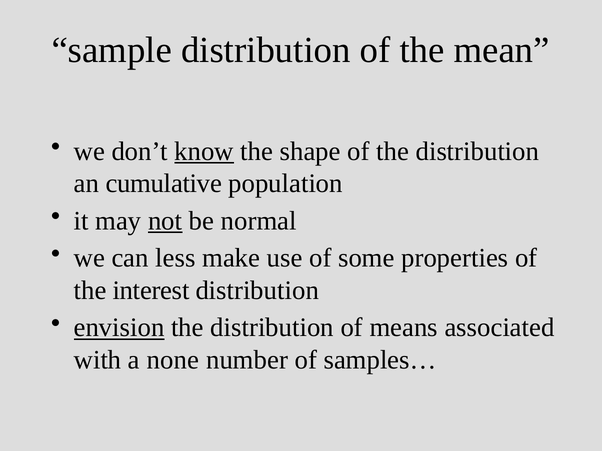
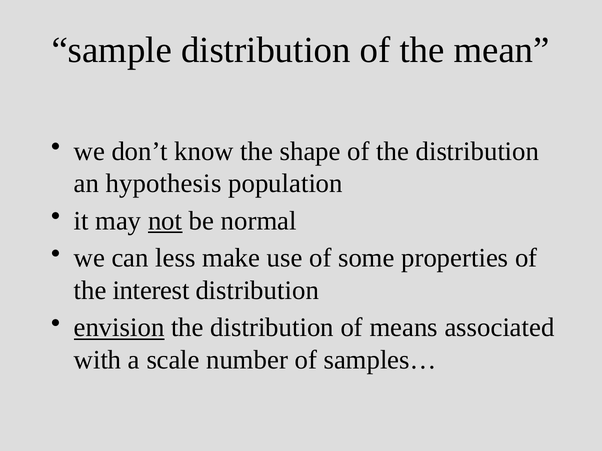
know underline: present -> none
cumulative: cumulative -> hypothesis
none: none -> scale
